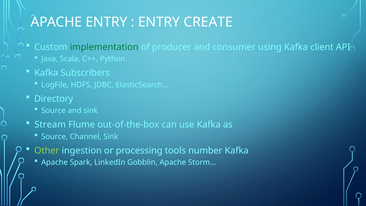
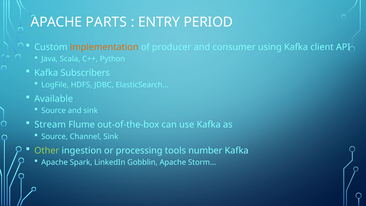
APACHE ENTRY: ENTRY -> PARTS
CREATE: CREATE -> PERIOD
implementation colour: green -> orange
Directory: Directory -> Available
